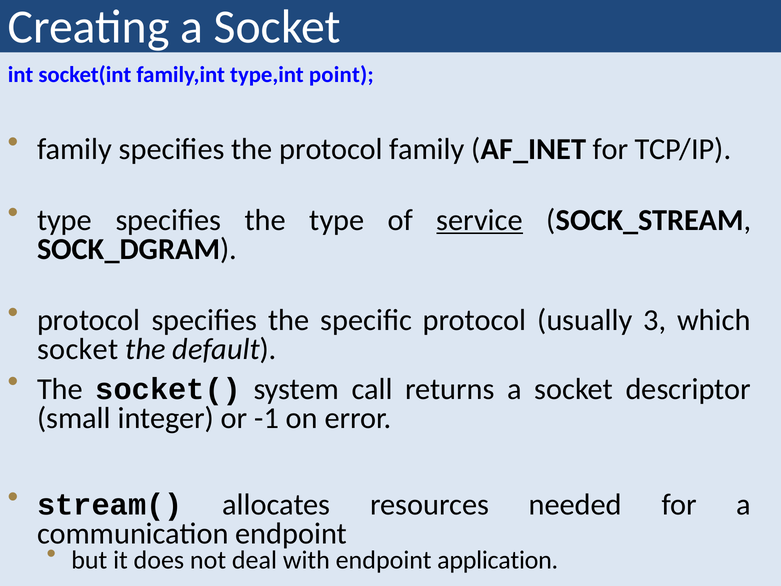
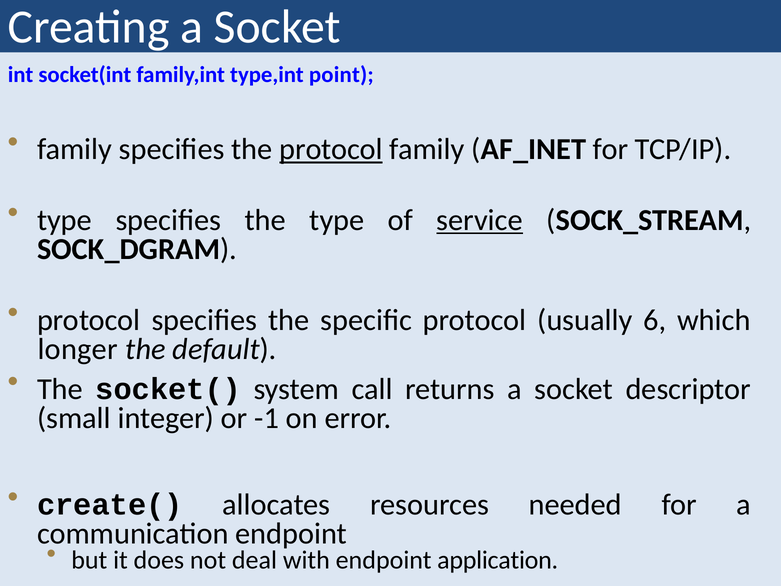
protocol at (331, 149) underline: none -> present
3: 3 -> 6
socket at (78, 349): socket -> longer
stream(: stream( -> create(
